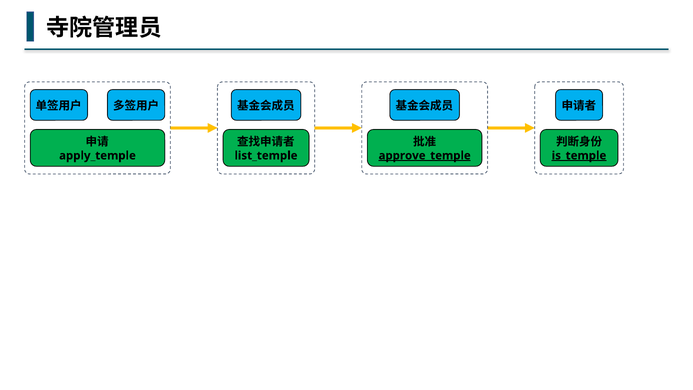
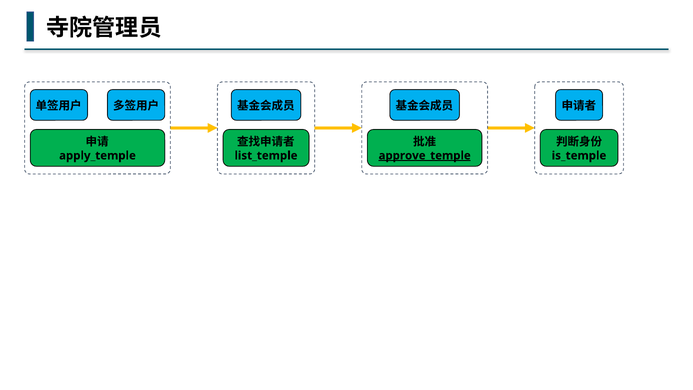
is_temple underline: present -> none
